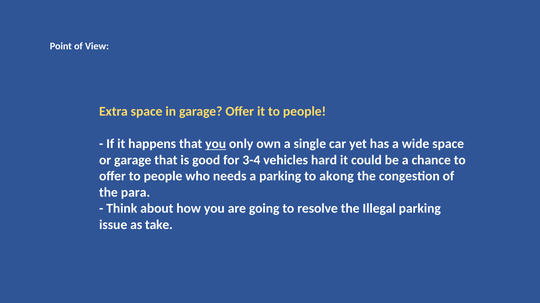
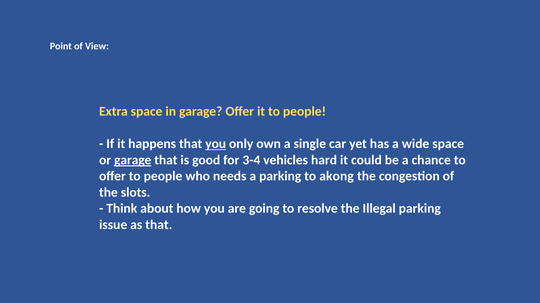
garage at (133, 160) underline: none -> present
para: para -> slots
as take: take -> that
